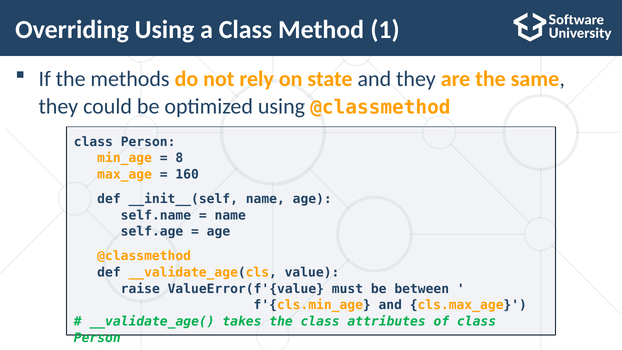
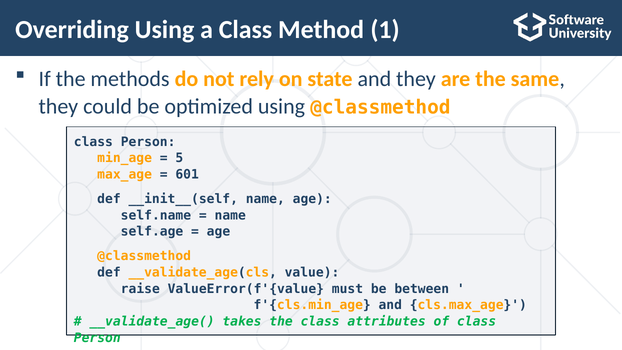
8: 8 -> 5
160: 160 -> 601
